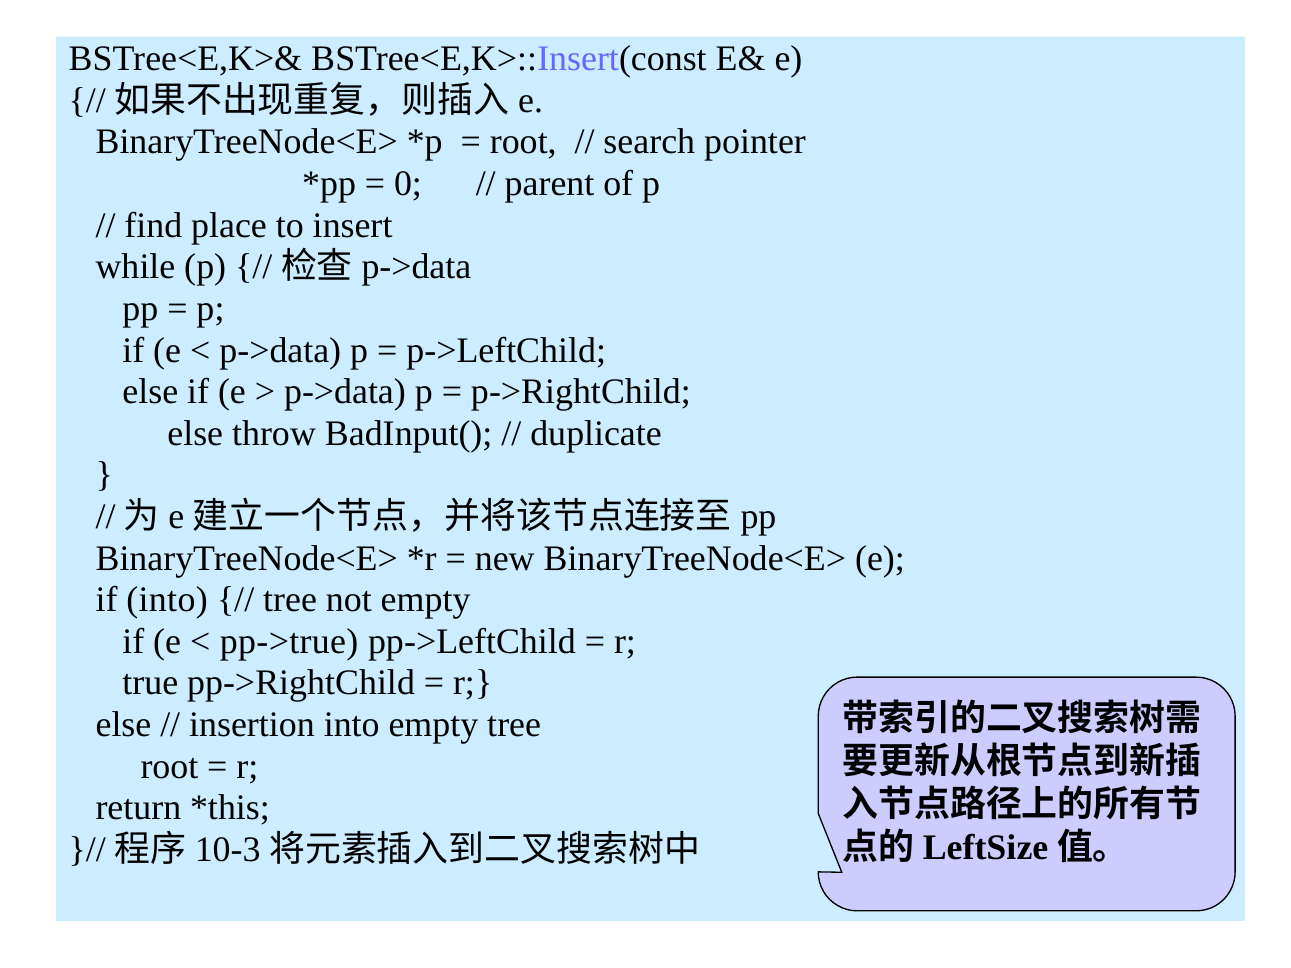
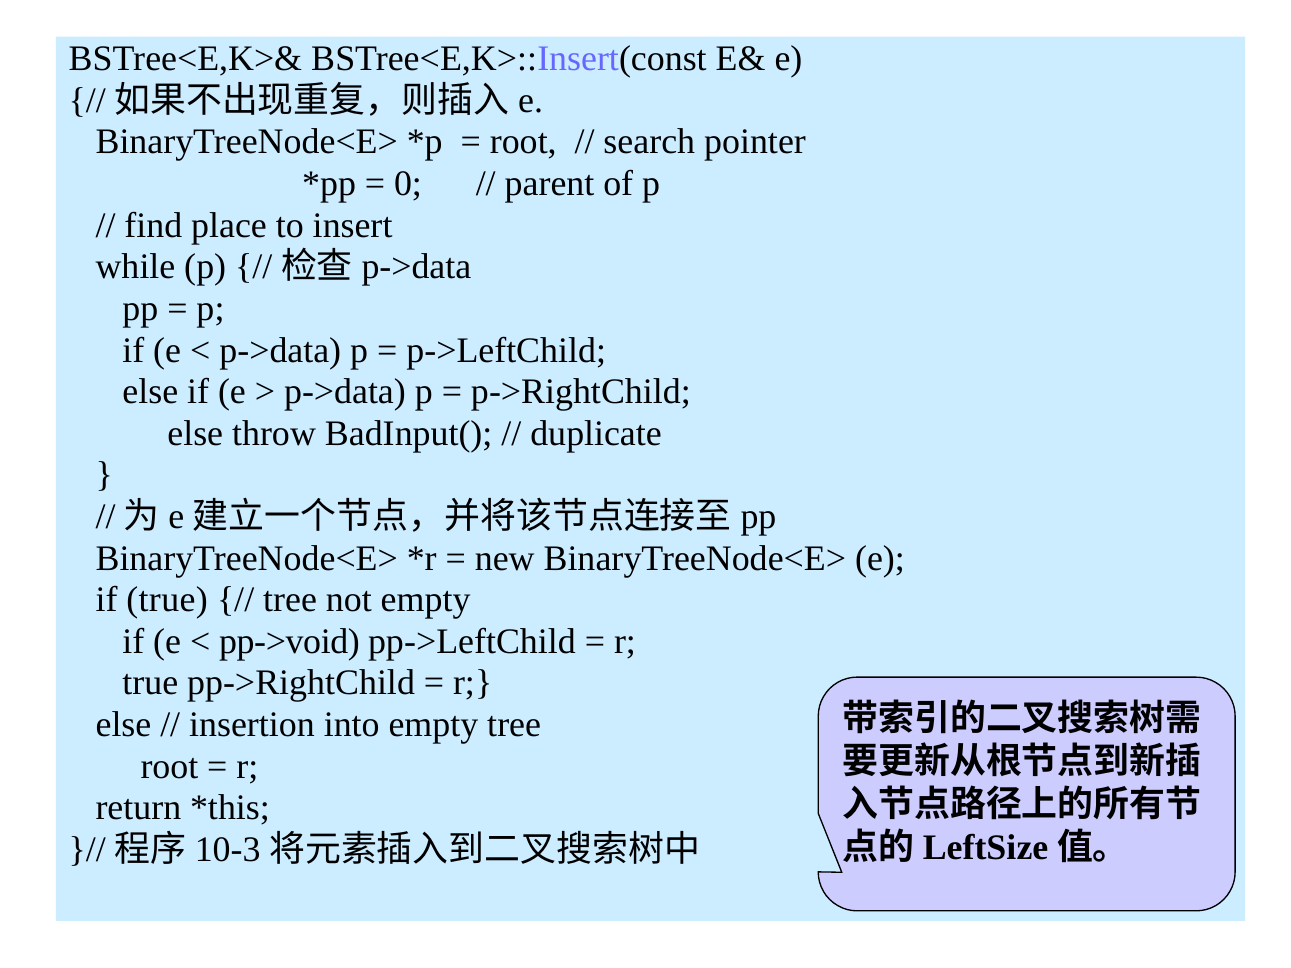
if into: into -> true
pp->true: pp->true -> pp->void
